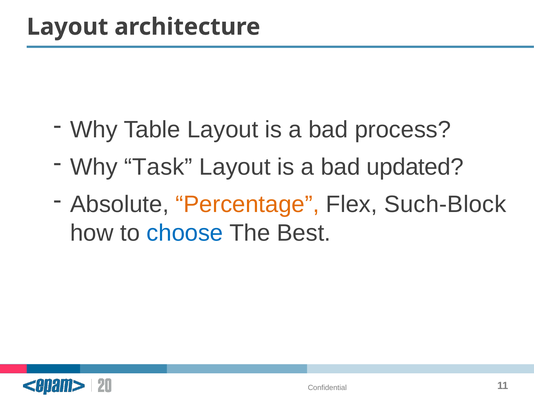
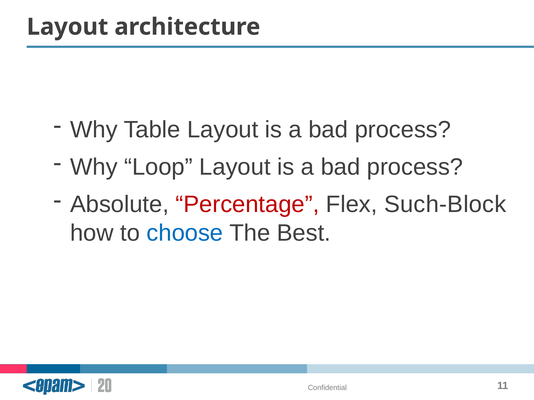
Task: Task -> Loop
updated at (415, 167): updated -> process
Percentage colour: orange -> red
